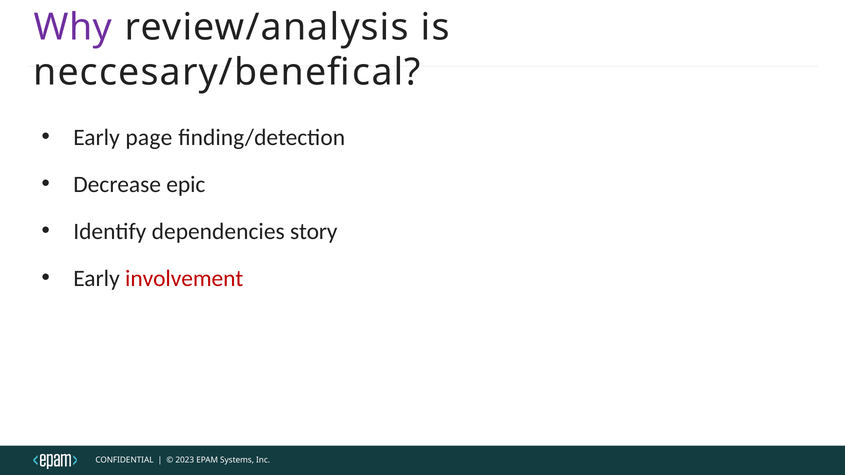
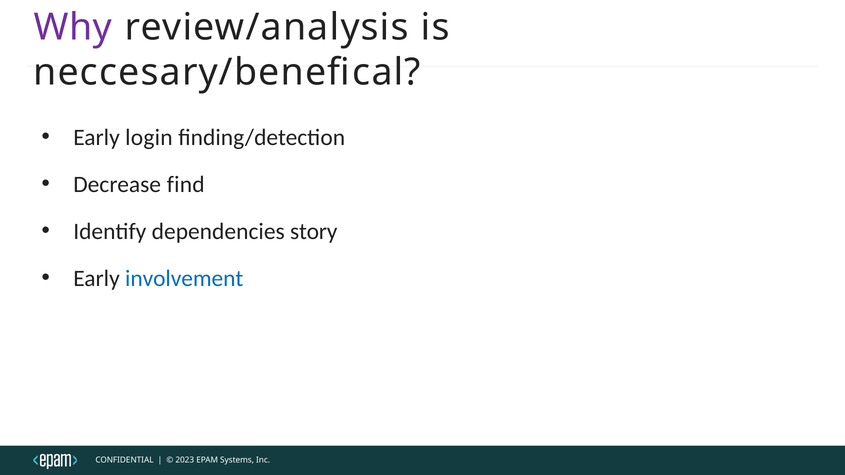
page: page -> login
epic: epic -> find
involvement colour: red -> blue
